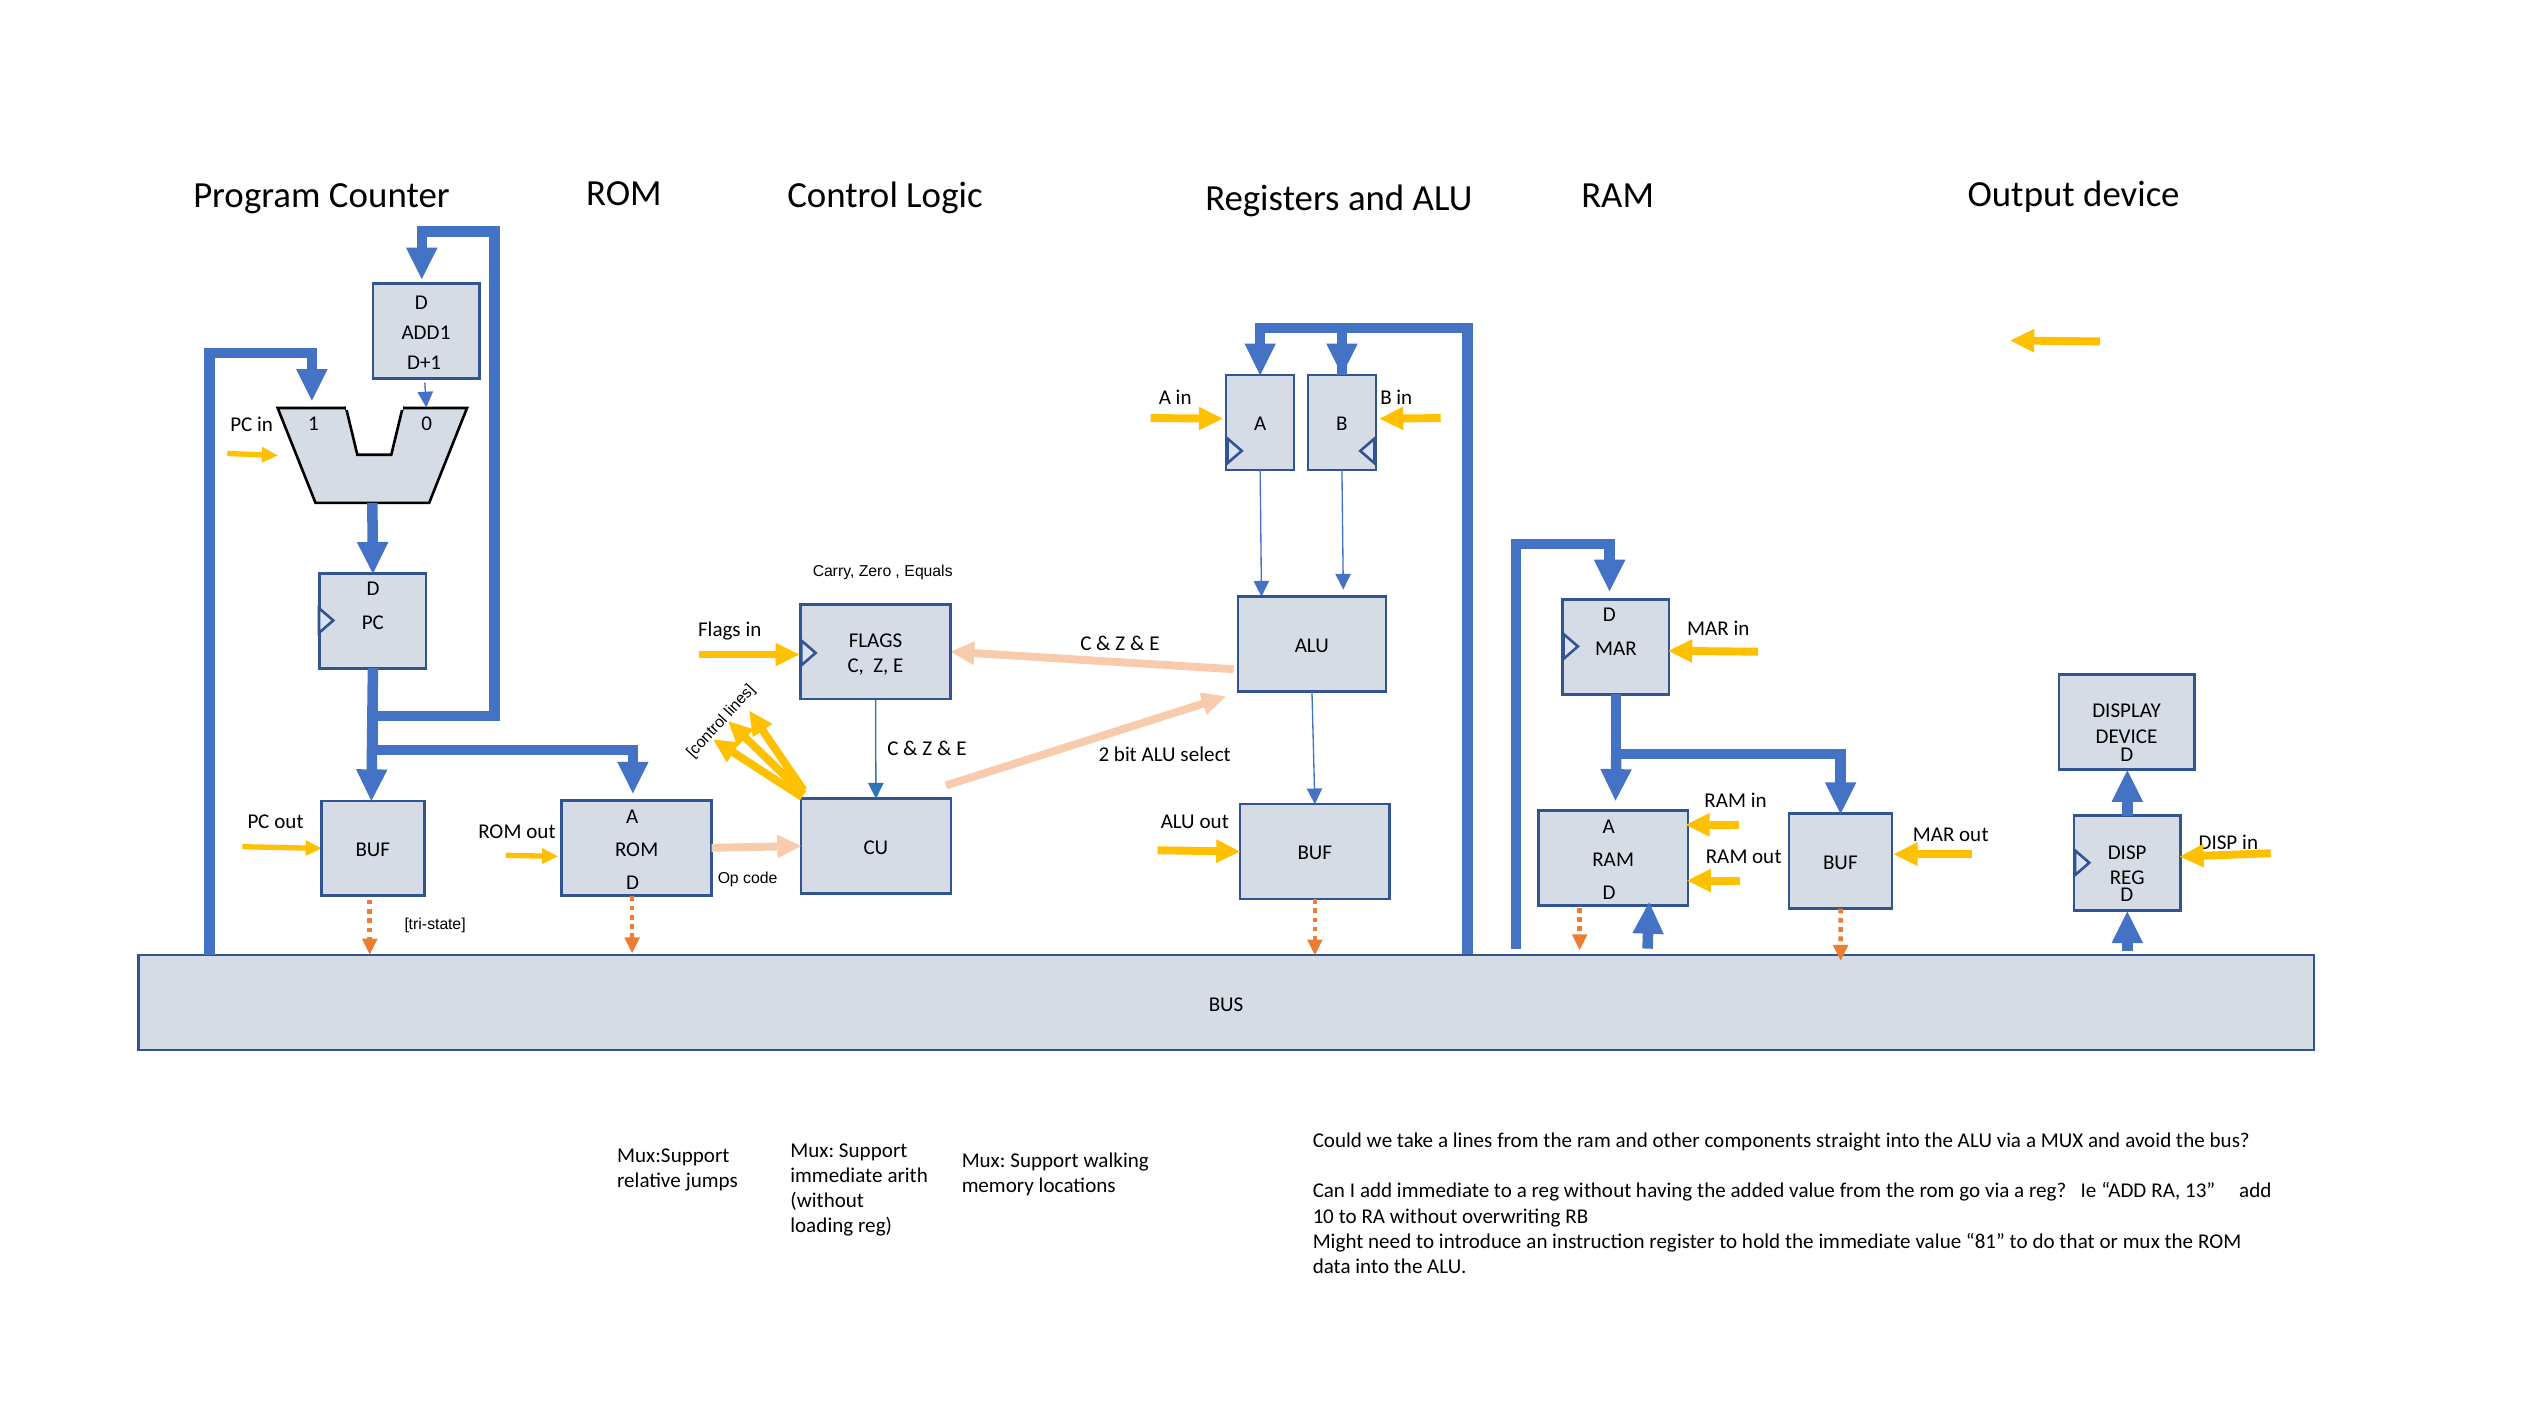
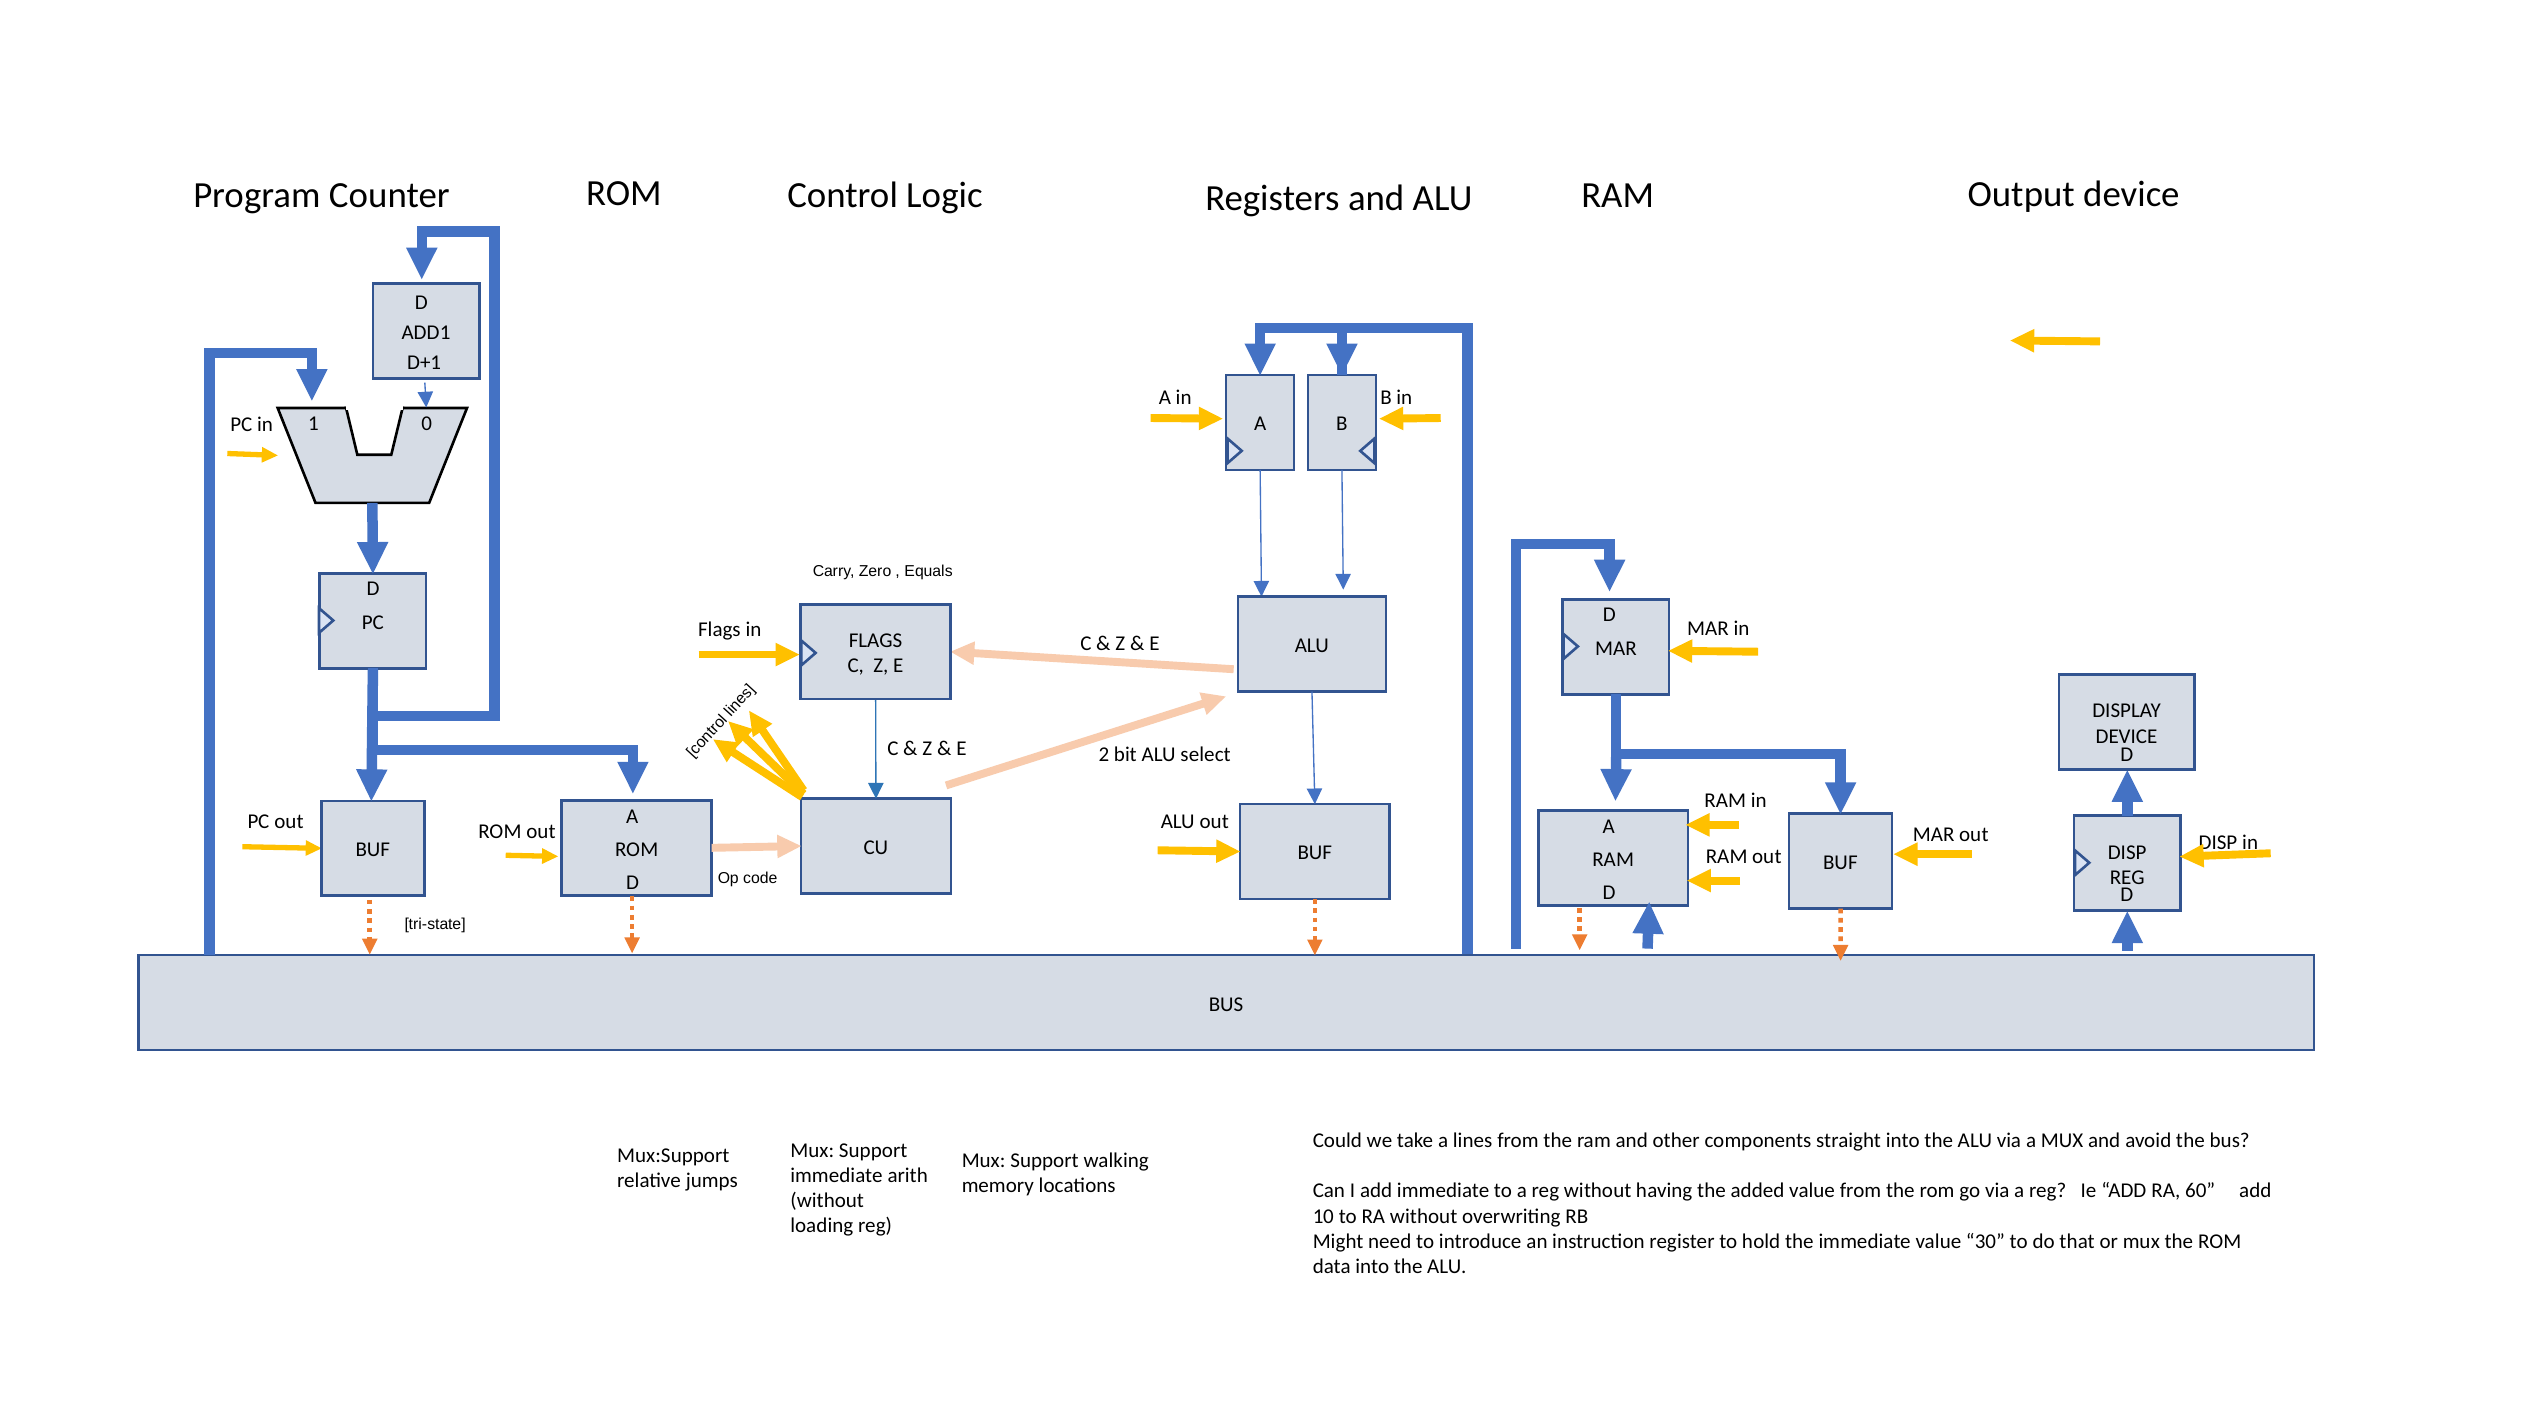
13: 13 -> 60
81: 81 -> 30
